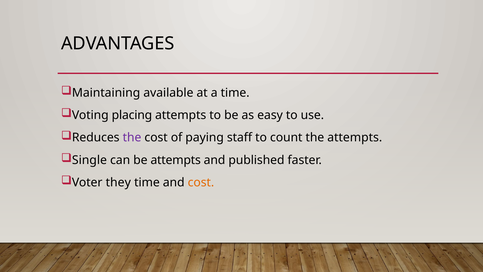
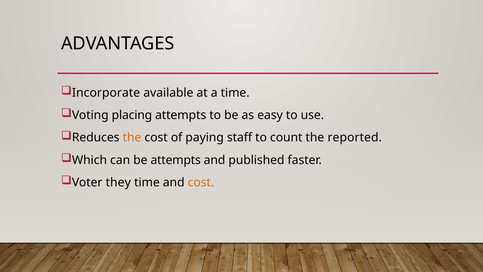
Maintaining: Maintaining -> Incorporate
the at (132, 137) colour: purple -> orange
the attempts: attempts -> reported
Single: Single -> Which
